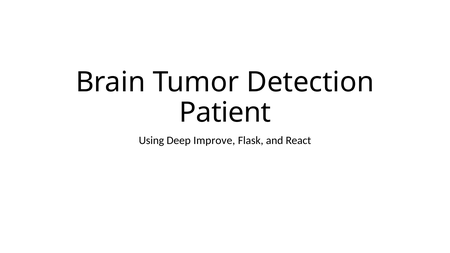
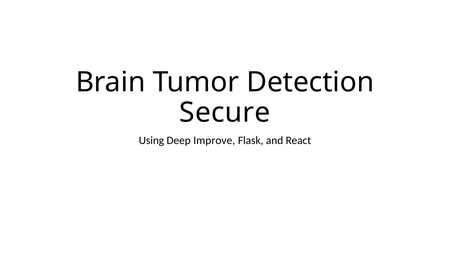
Patient: Patient -> Secure
